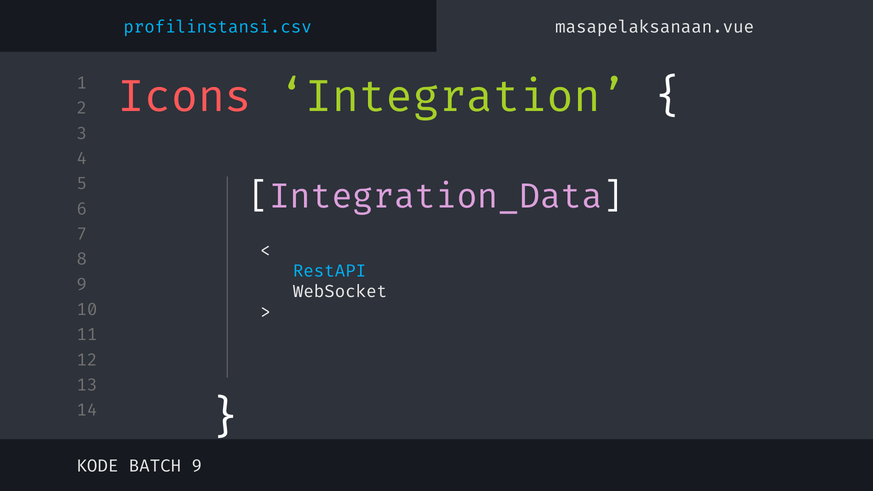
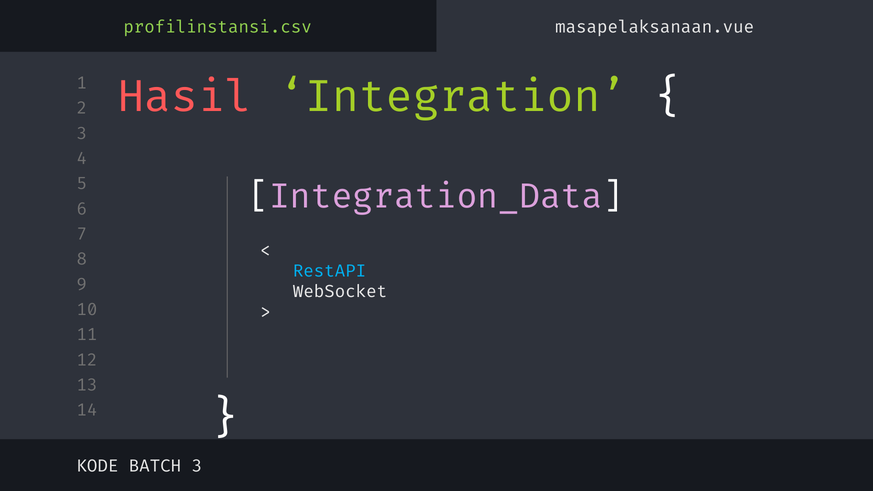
profilinstansi.csv colour: light blue -> light green
Icons: Icons -> Hasil
BATCH 9: 9 -> 3
